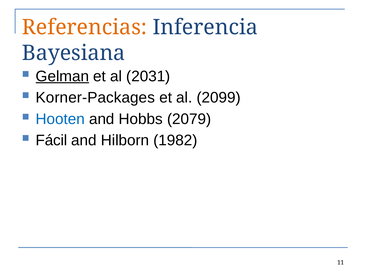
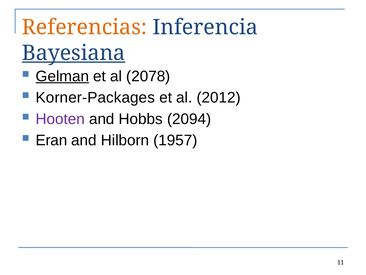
Bayesiana underline: none -> present
2031: 2031 -> 2078
2099: 2099 -> 2012
Hooten colour: blue -> purple
2079: 2079 -> 2094
Fácil: Fácil -> Eran
1982: 1982 -> 1957
